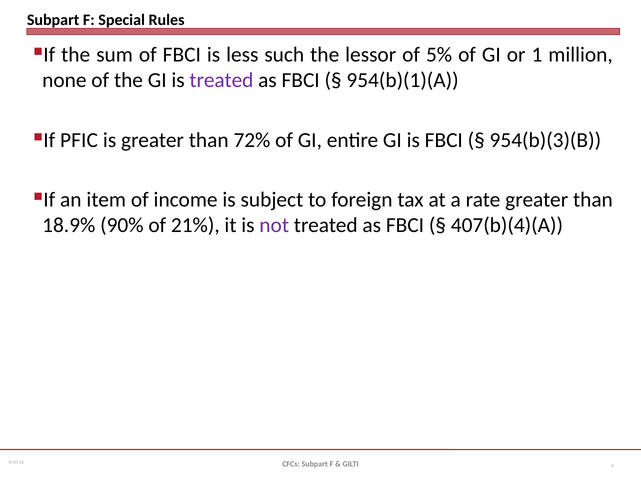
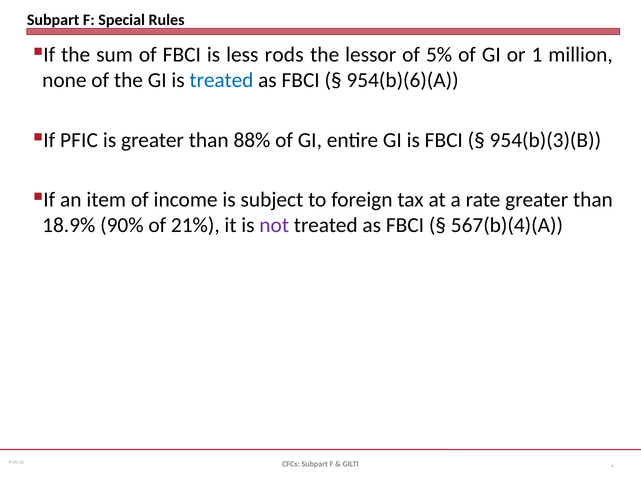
such: such -> rods
treated at (221, 81) colour: purple -> blue
954(b)(1)(A: 954(b)(1)(A -> 954(b)(6)(A
72%: 72% -> 88%
407(b)(4)(A: 407(b)(4)(A -> 567(b)(4)(A
